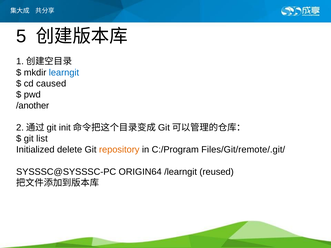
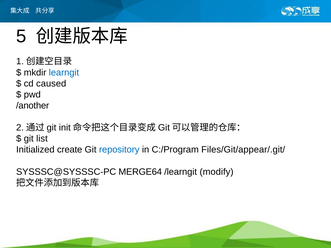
delete: delete -> create
repository colour: orange -> blue
Files/Git/remote/.git/: Files/Git/remote/.git/ -> Files/Git/appear/.git/
ORIGIN64: ORIGIN64 -> MERGE64
reused: reused -> modify
